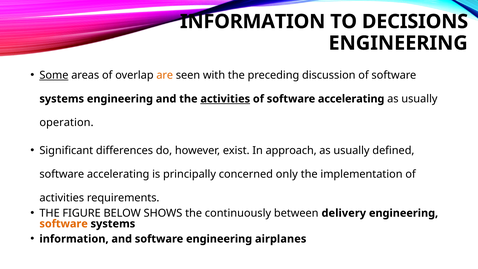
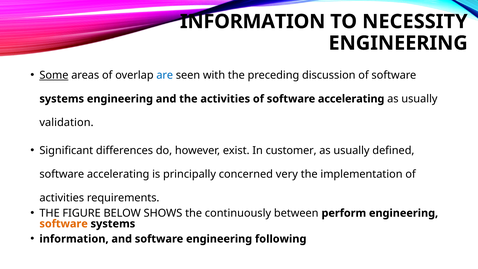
DECISIONS: DECISIONS -> NECESSITY
are colour: orange -> blue
activities at (225, 99) underline: present -> none
operation: operation -> validation
approach: approach -> customer
only: only -> very
delivery: delivery -> perform
airplanes: airplanes -> following
